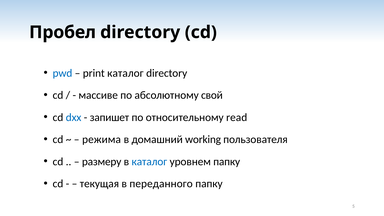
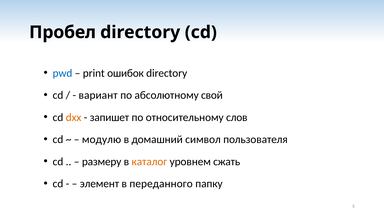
print каталог: каталог -> ошибок
массиве: массиве -> вариант
dxx colour: blue -> orange
read: read -> слов
режима: режима -> модулю
working: working -> символ
каталог at (149, 162) colour: blue -> orange
уровнем папку: папку -> сжать
текущая: текущая -> элемент
